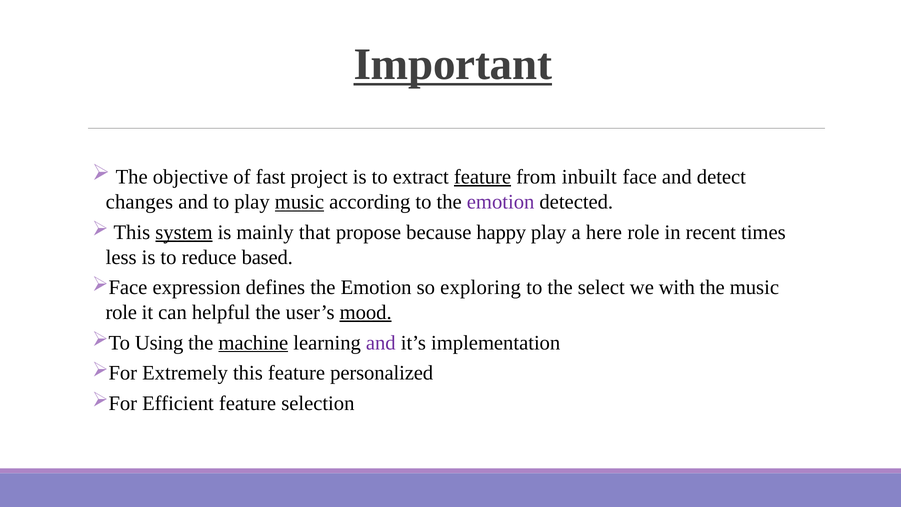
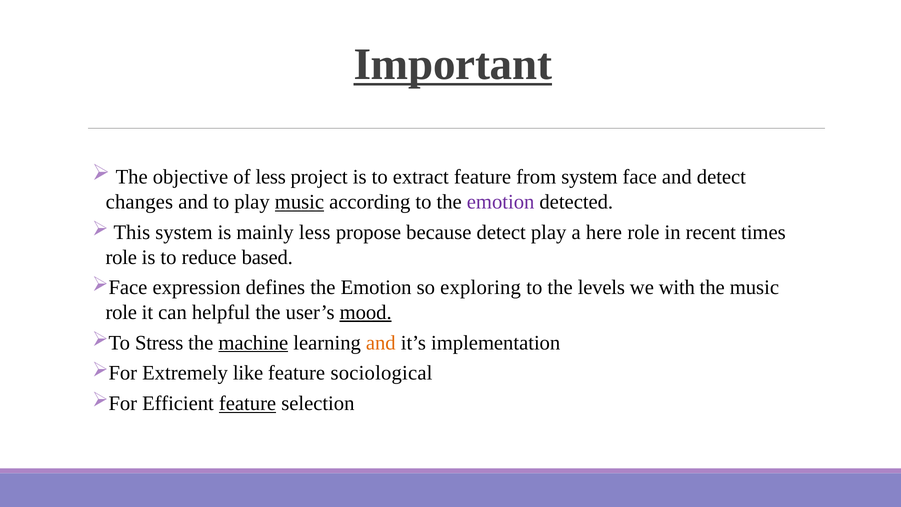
of fast: fast -> less
feature at (483, 177) underline: present -> none
from inbuilt: inbuilt -> system
system at (184, 232) underline: present -> none
mainly that: that -> less
because happy: happy -> detect
less at (121, 257): less -> role
select: select -> levels
Using: Using -> Stress
and at (381, 343) colour: purple -> orange
Extremely this: this -> like
personalized: personalized -> sociological
feature at (248, 403) underline: none -> present
